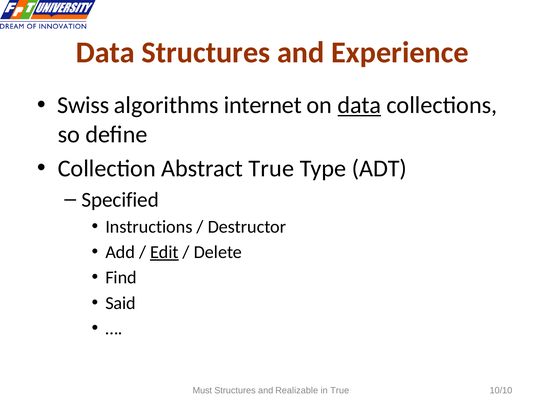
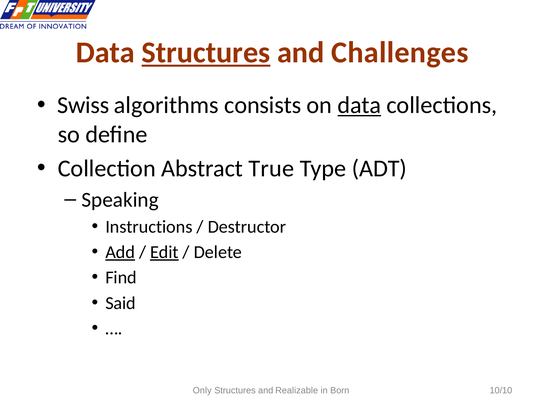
Structures at (206, 53) underline: none -> present
Experience: Experience -> Challenges
internet: internet -> consists
Specified: Specified -> Speaking
Add underline: none -> present
Must: Must -> Only
in True: True -> Born
